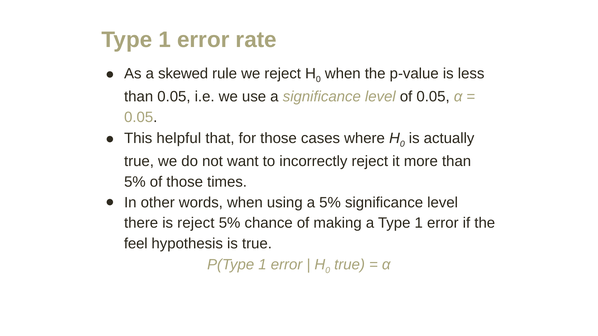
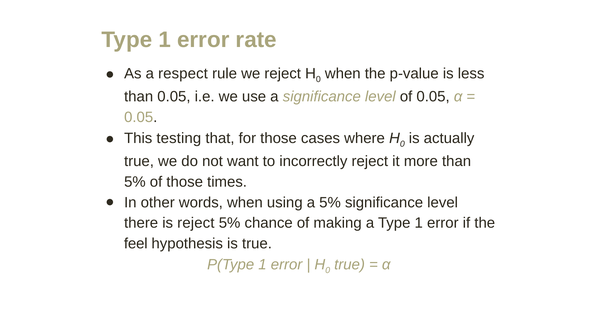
skewed: skewed -> respect
helpful: helpful -> testing
